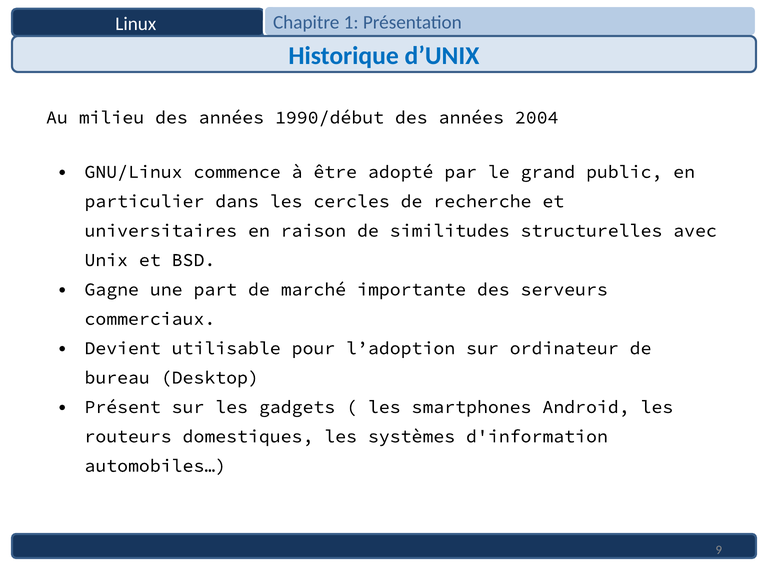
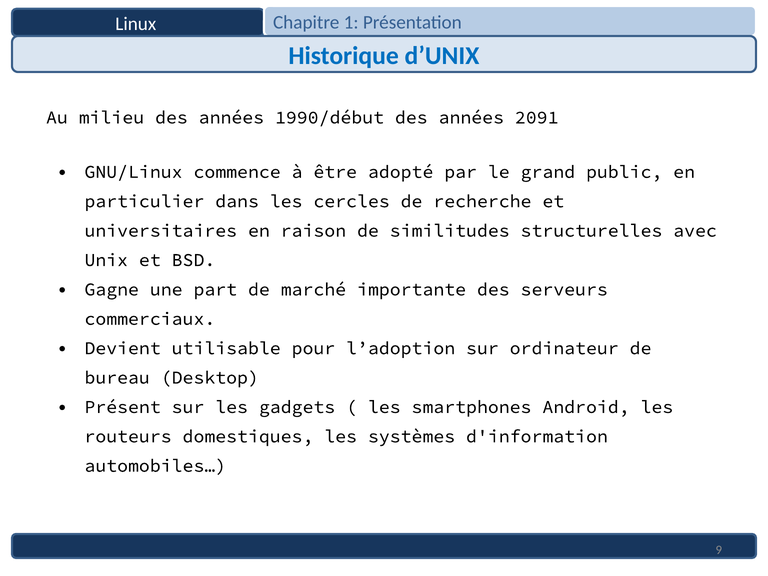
2004: 2004 -> 2091
